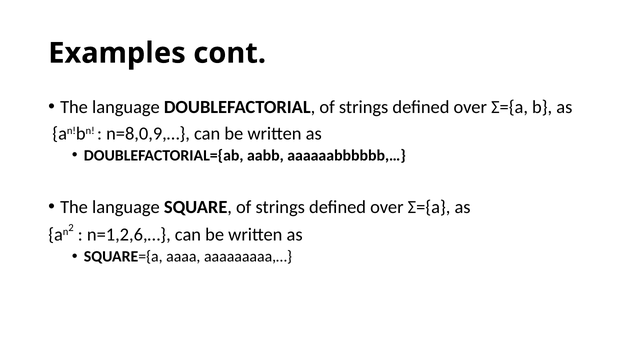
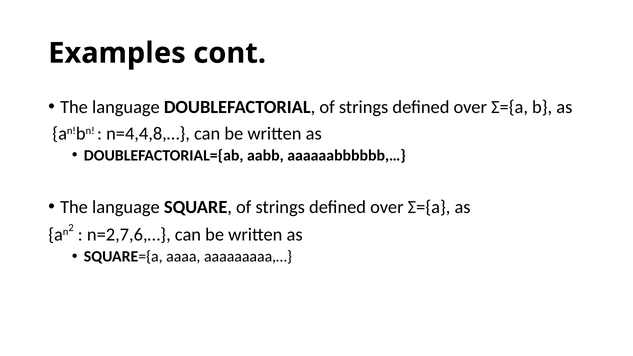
n=8,0,9,…: n=8,0,9,… -> n=4,4,8,…
n=1,2,6,…: n=1,2,6,… -> n=2,7,6,…
